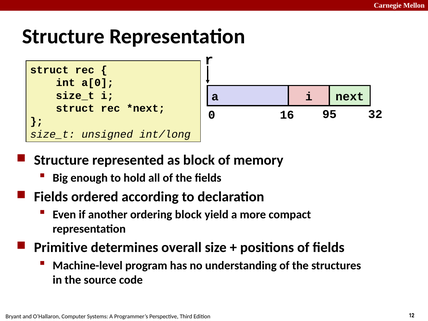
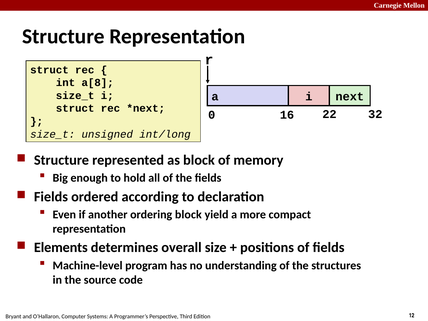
a[0: a[0 -> a[8
95: 95 -> 22
Primitive: Primitive -> Elements
